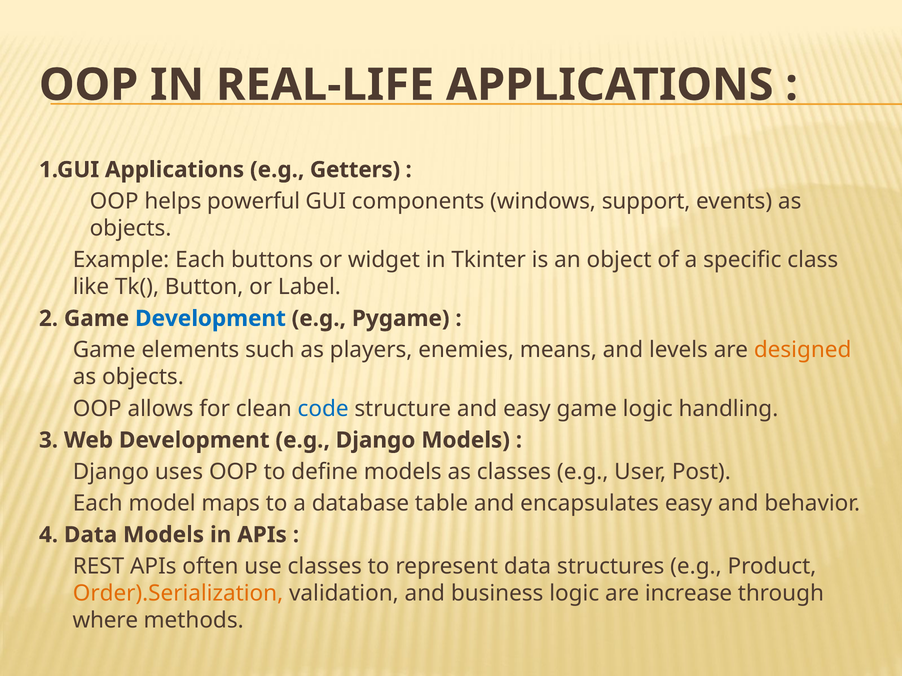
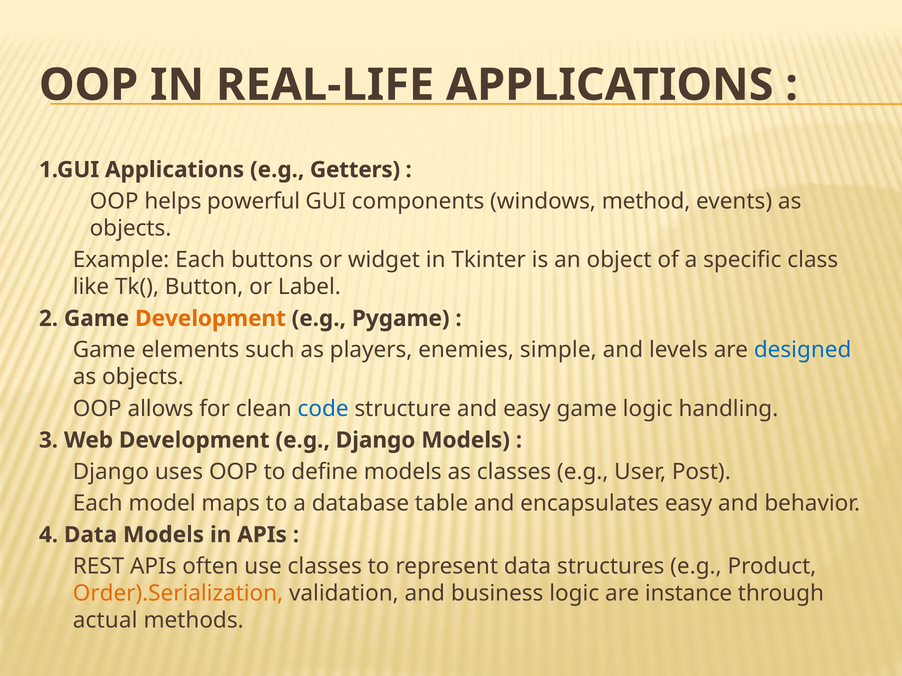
support: support -> method
Development at (210, 319) colour: blue -> orange
means: means -> simple
designed colour: orange -> blue
increase: increase -> instance
where: where -> actual
